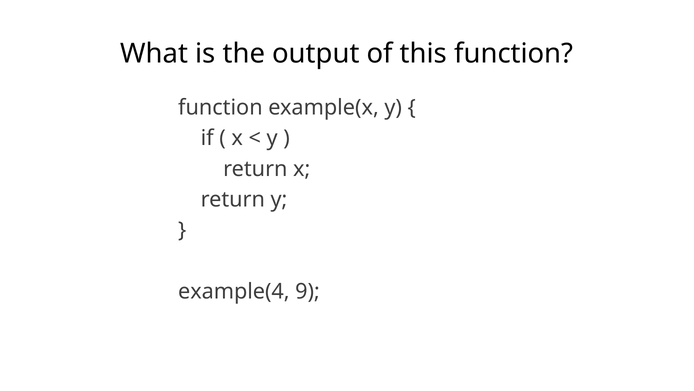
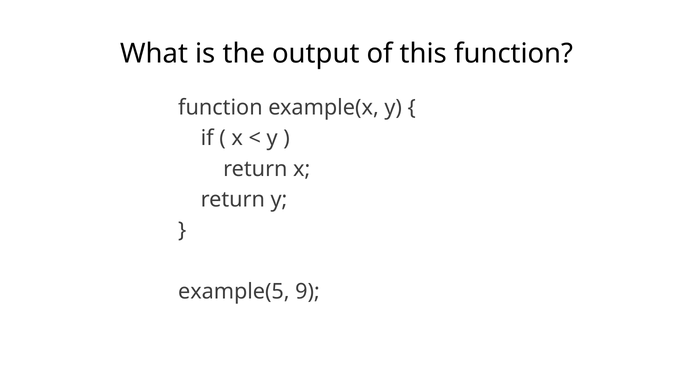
example(4: example(4 -> example(5
